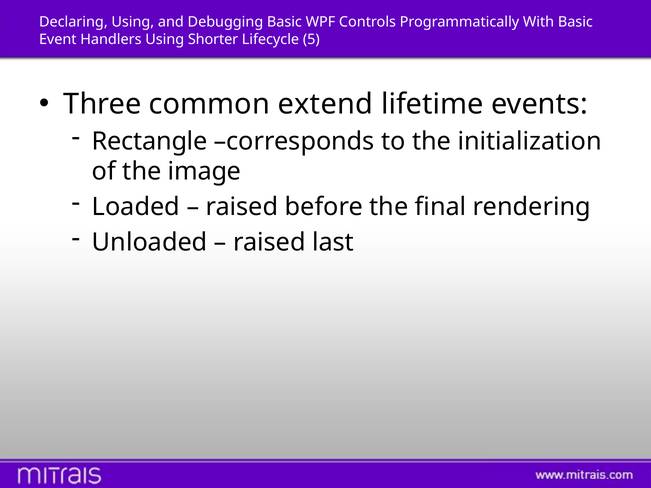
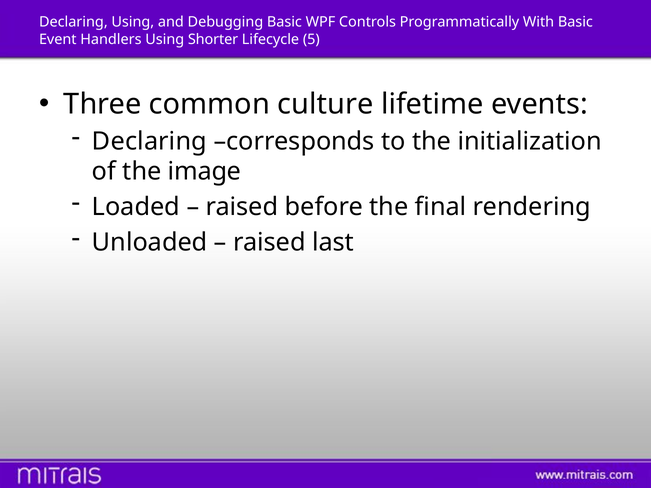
extend: extend -> culture
Rectangle at (150, 141): Rectangle -> Declaring
